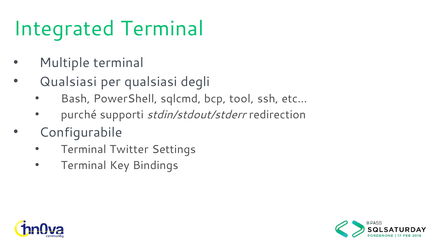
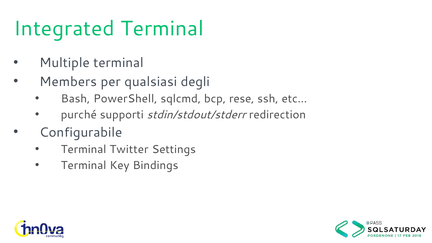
Qualsiasi at (68, 82): Qualsiasi -> Members
tool: tool -> rese
